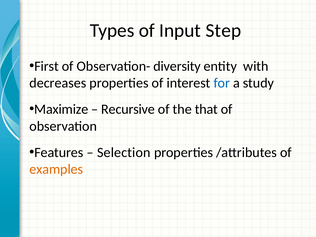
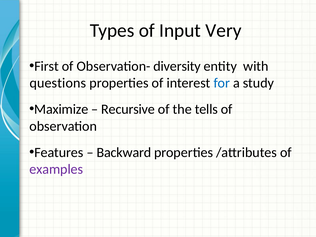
Step: Step -> Very
decreases: decreases -> questions
that: that -> tells
Selection: Selection -> Backward
examples colour: orange -> purple
